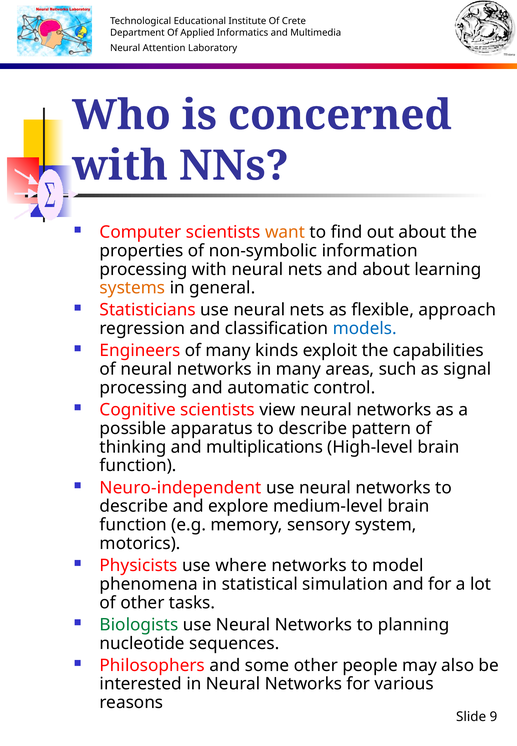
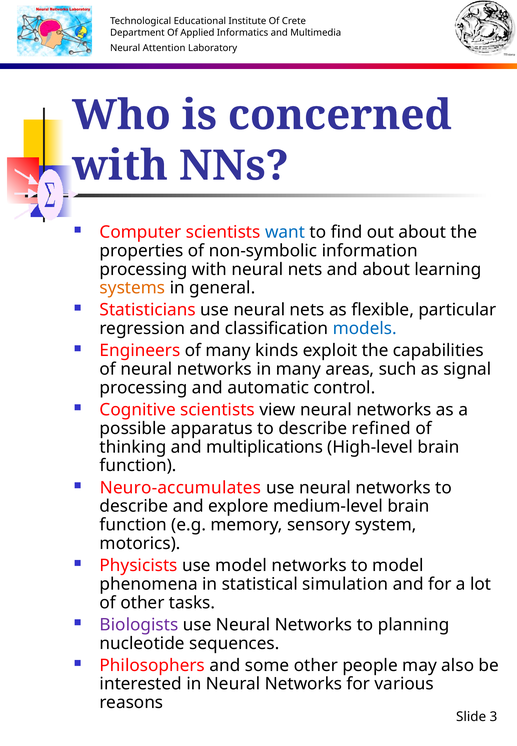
want colour: orange -> blue
approach: approach -> particular
pattern: pattern -> refined
Neuro-independent: Neuro-independent -> Neuro-accumulates
use where: where -> model
Biologists colour: green -> purple
9: 9 -> 3
